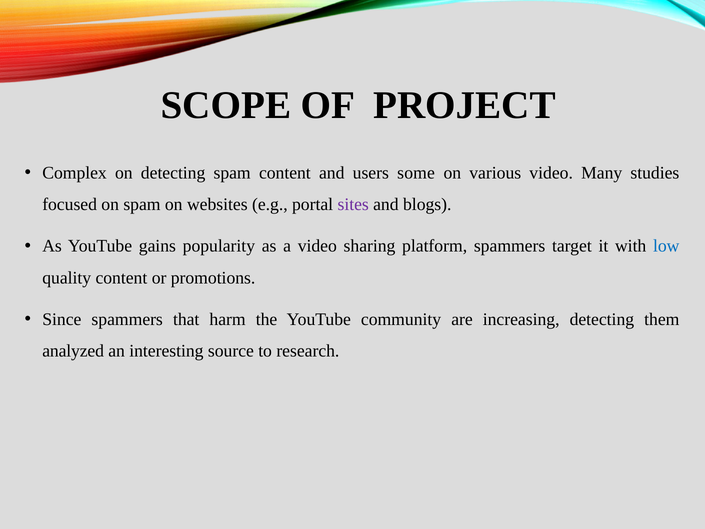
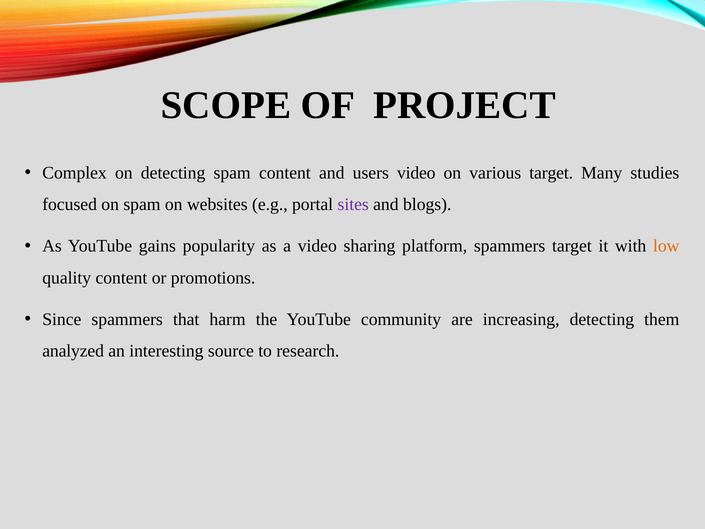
users some: some -> video
various video: video -> target
low colour: blue -> orange
